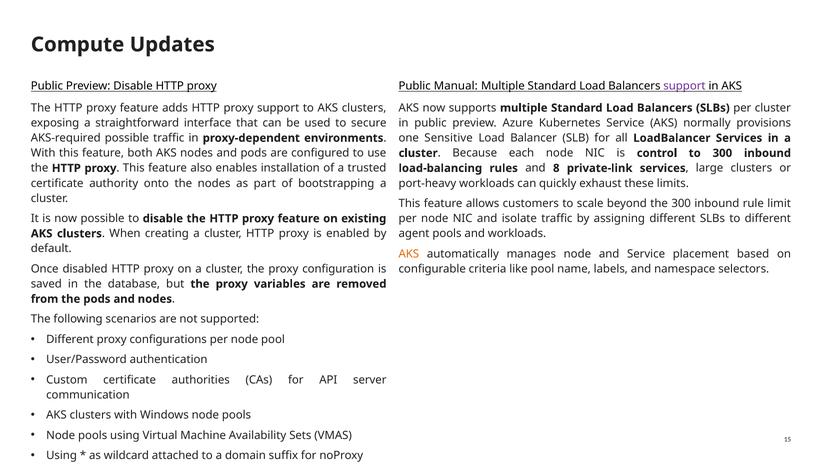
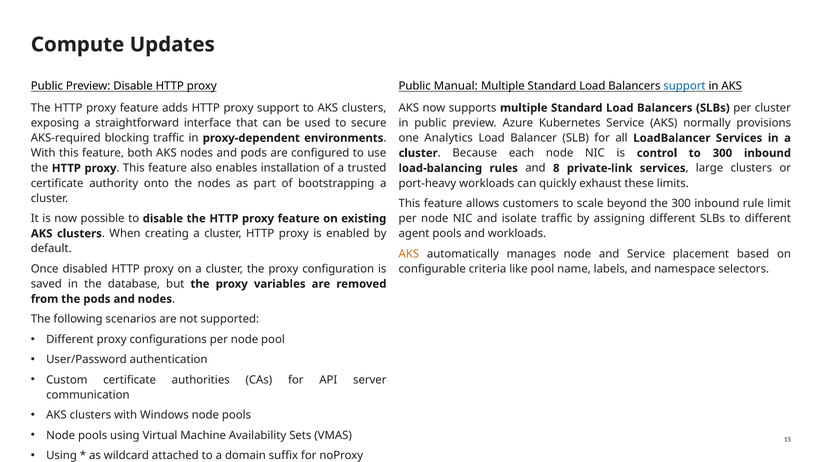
support at (684, 86) colour: purple -> blue
AKS-required possible: possible -> blocking
Sensitive: Sensitive -> Analytics
